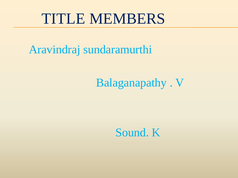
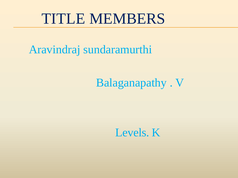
Sound: Sound -> Levels
